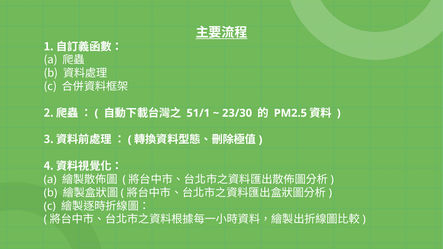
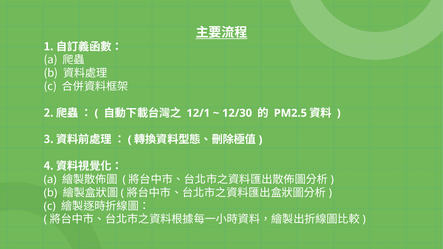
51/1: 51/1 -> 12/1
23/30: 23/30 -> 12/30
